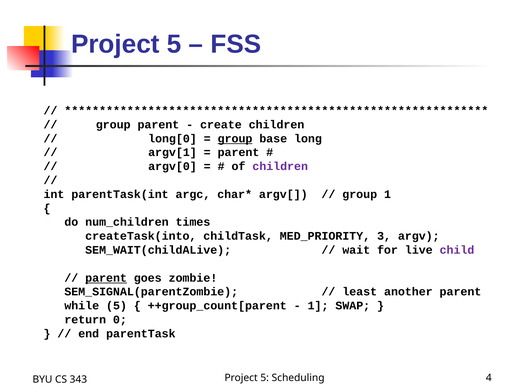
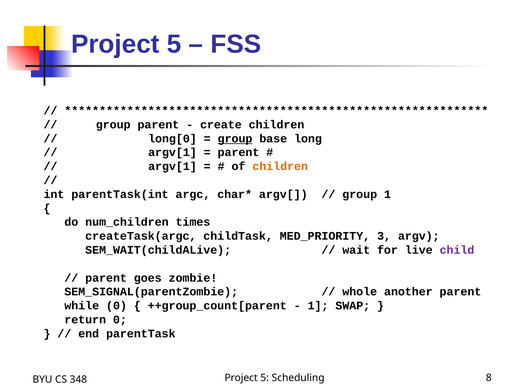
argv[0 at (172, 167): argv[0 -> argv[1
children at (280, 167) colour: purple -> orange
createTask(into: createTask(into -> createTask(argc
parent at (106, 278) underline: present -> none
least: least -> whole
while 5: 5 -> 0
4: 4 -> 8
343: 343 -> 348
